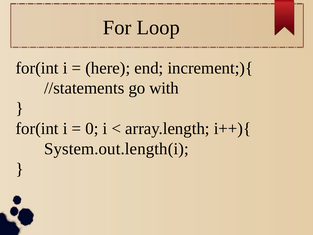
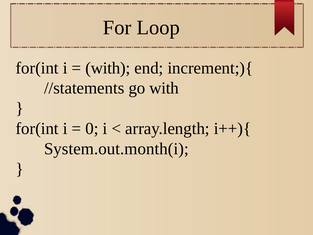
here at (108, 68): here -> with
System.out.length(i: System.out.length(i -> System.out.month(i
